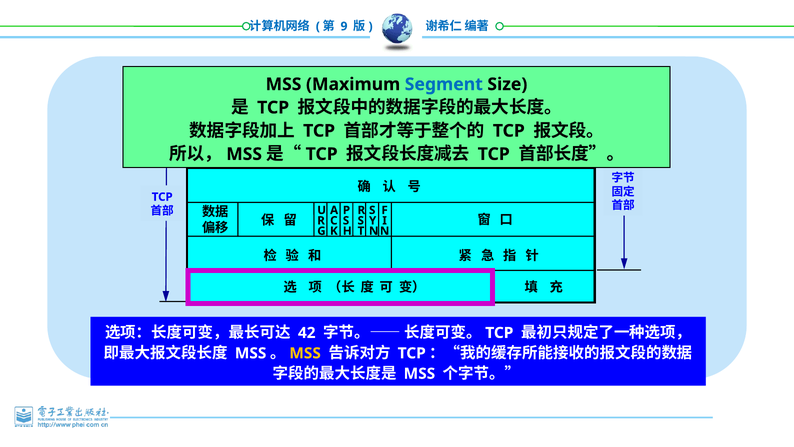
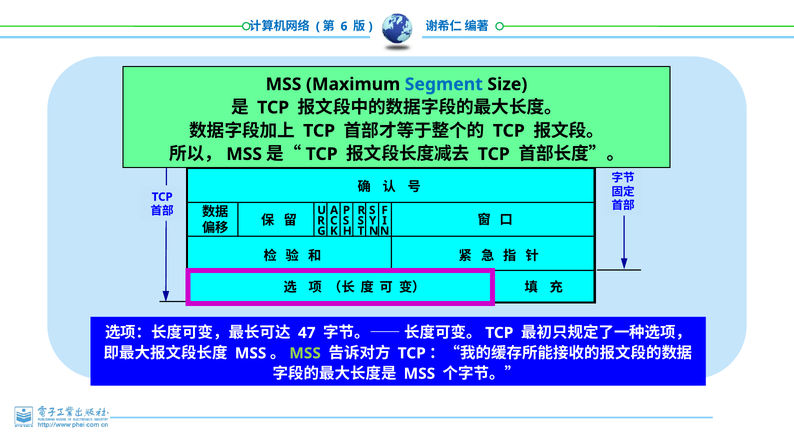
9: 9 -> 6
42: 42 -> 47
MSS at (305, 353) colour: yellow -> light green
